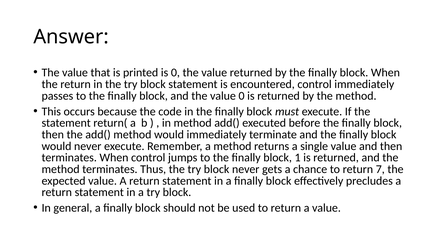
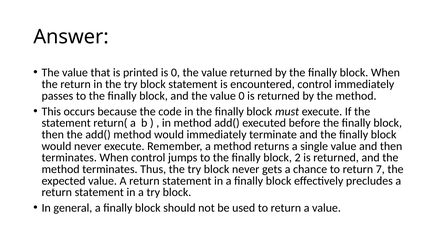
1: 1 -> 2
